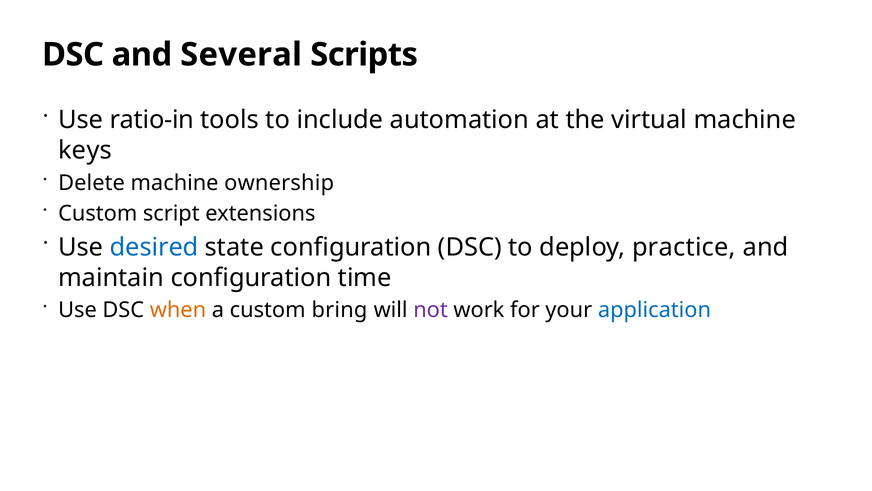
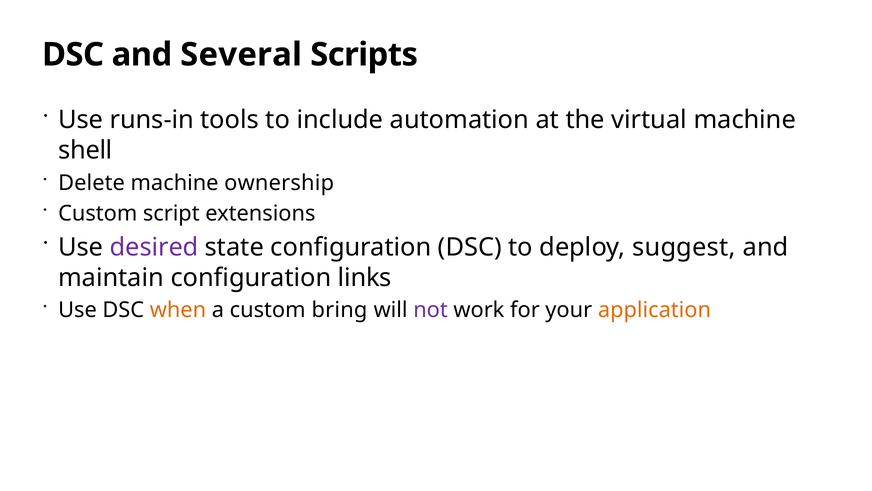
ratio-in: ratio-in -> runs-in
keys: keys -> shell
desired colour: blue -> purple
practice: practice -> suggest
time: time -> links
application colour: blue -> orange
